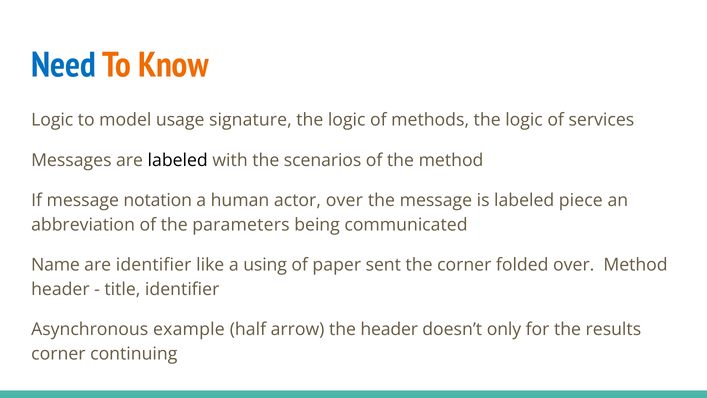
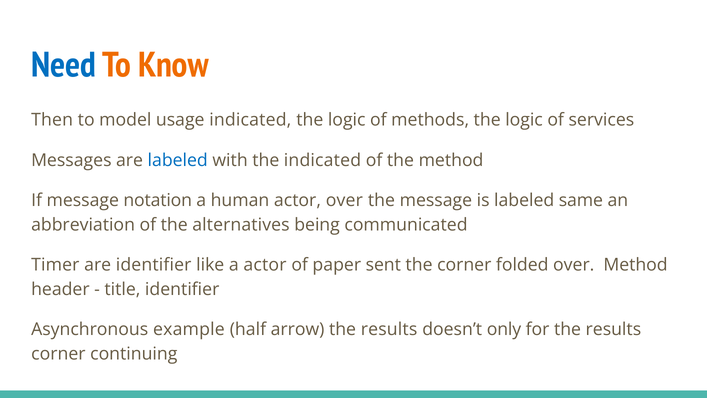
Logic at (52, 120): Logic -> Then
usage signature: signature -> indicated
labeled at (178, 160) colour: black -> blue
the scenarios: scenarios -> indicated
piece: piece -> same
parameters: parameters -> alternatives
Name: Name -> Timer
a using: using -> actor
arrow the header: header -> results
